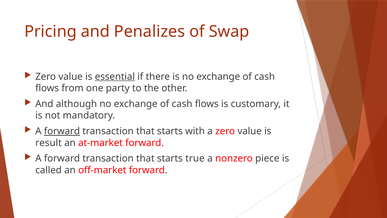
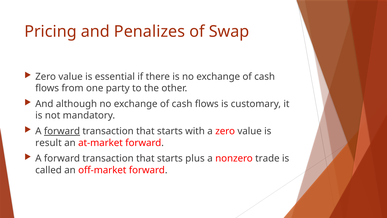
essential underline: present -> none
true: true -> plus
piece: piece -> trade
